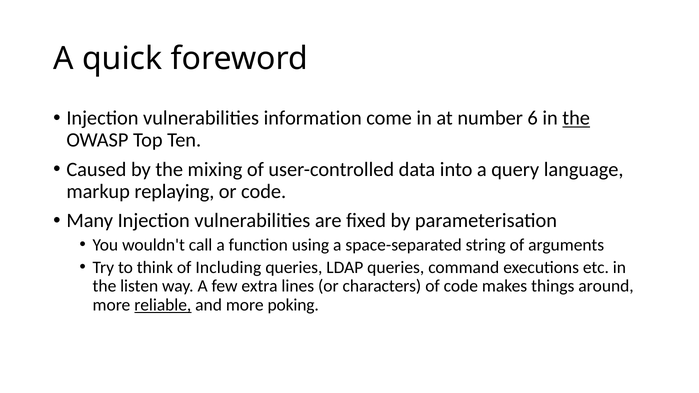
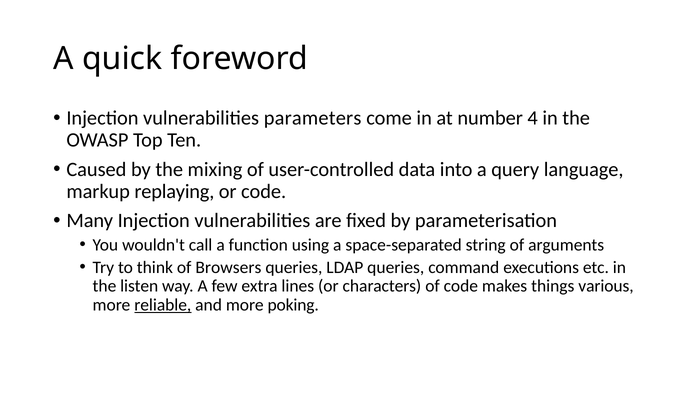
information: information -> parameters
6: 6 -> 4
the at (576, 118) underline: present -> none
Including: Including -> Browsers
around: around -> various
